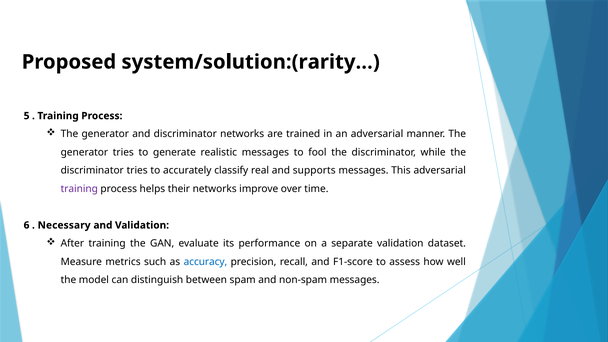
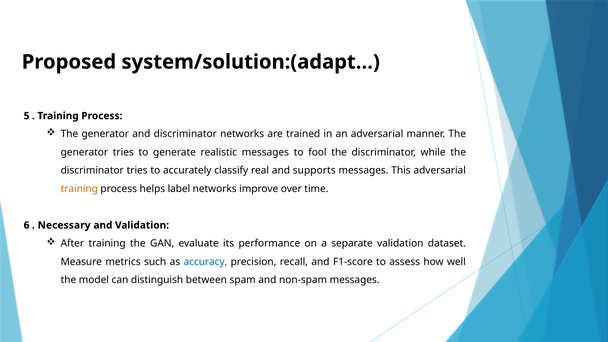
system/solution:(rarity…: system/solution:(rarity… -> system/solution:(adapt…
training at (79, 189) colour: purple -> orange
their: their -> label
